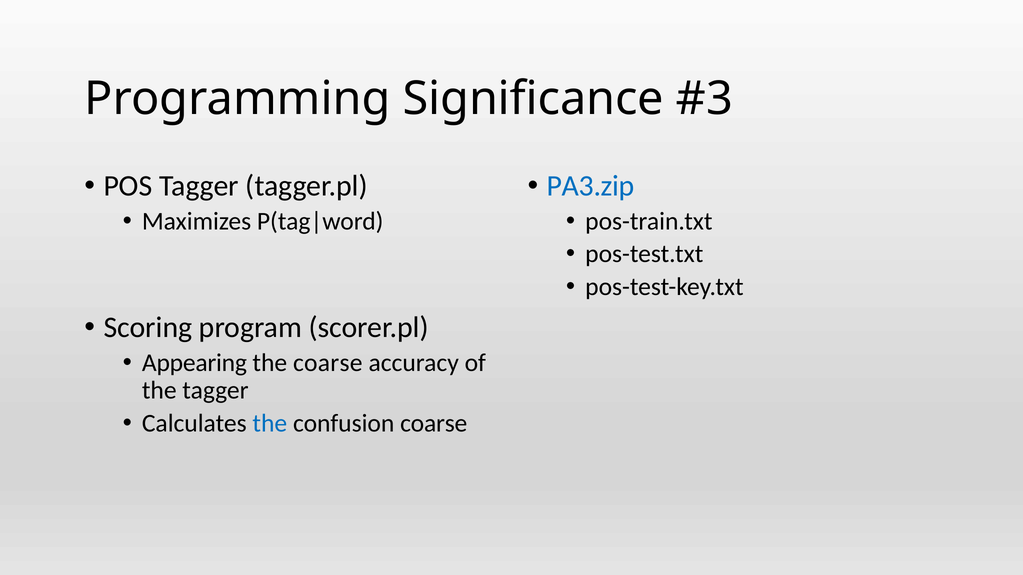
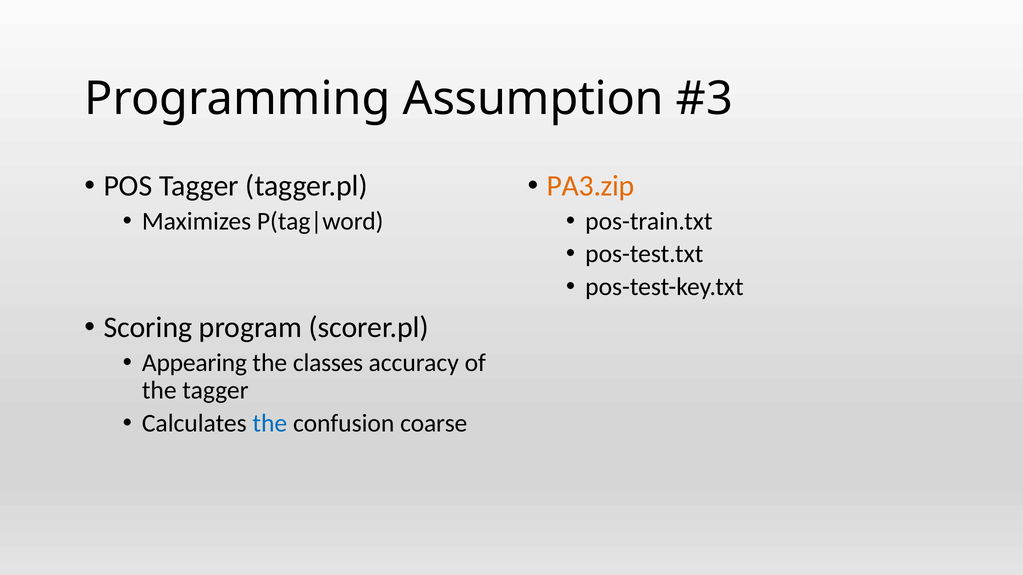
Significance: Significance -> Assumption
PA3.zip colour: blue -> orange
the coarse: coarse -> classes
